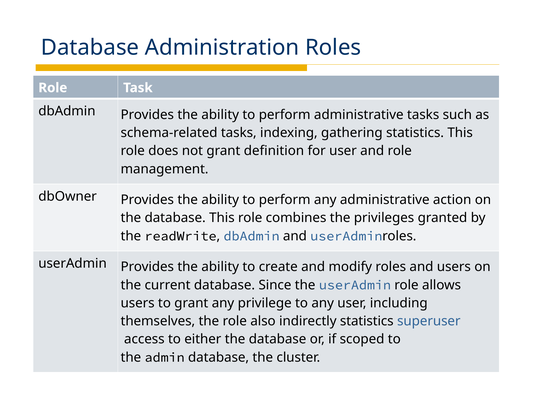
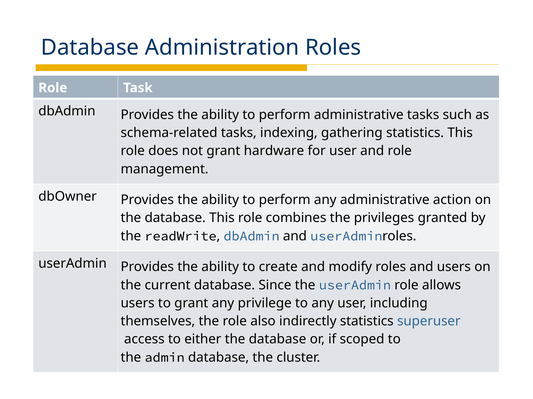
definition: definition -> hardware
